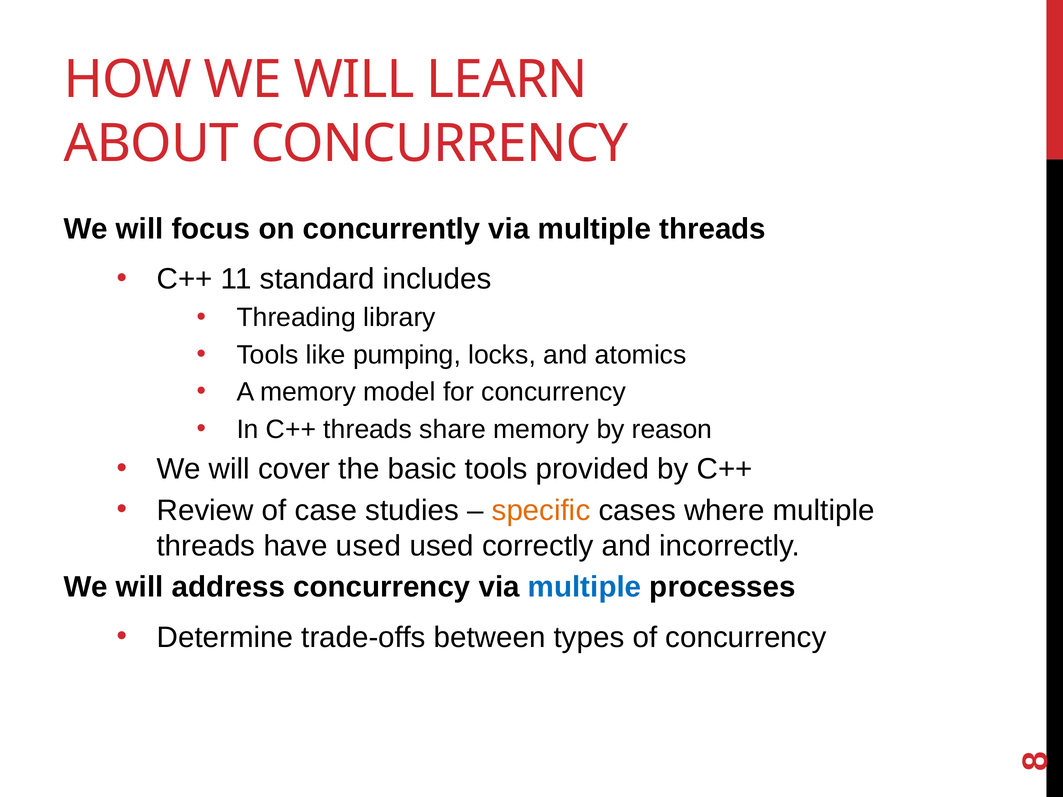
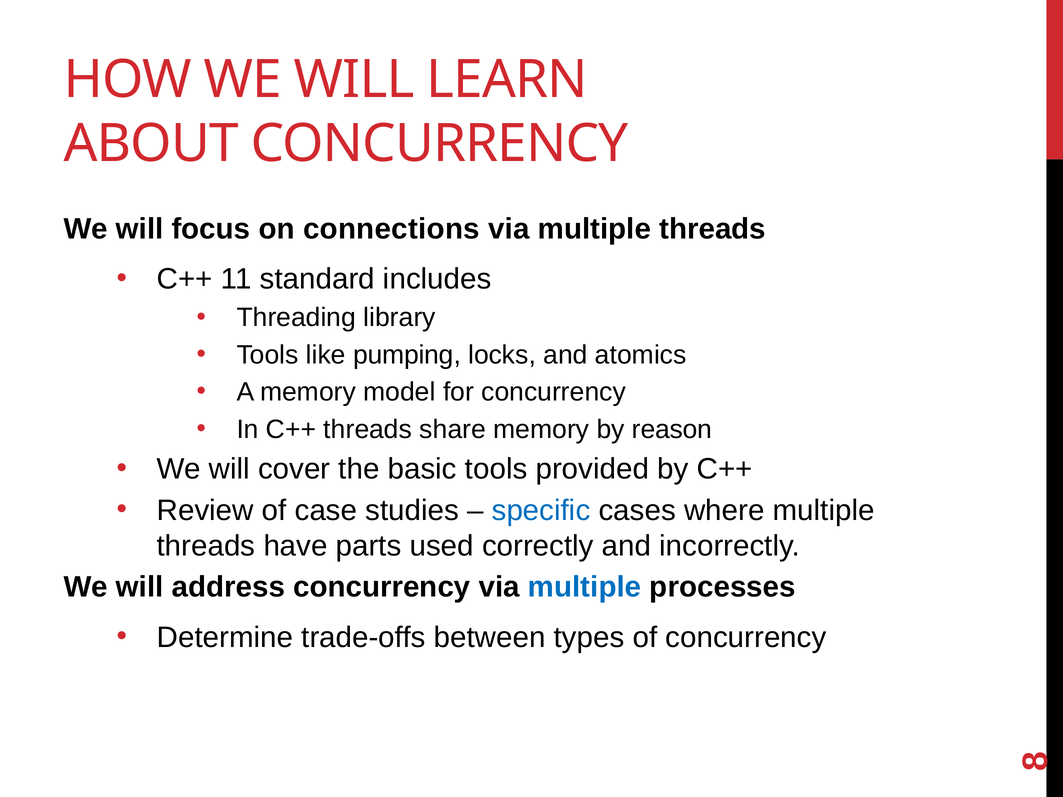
concurrently: concurrently -> connections
specific colour: orange -> blue
have used: used -> parts
